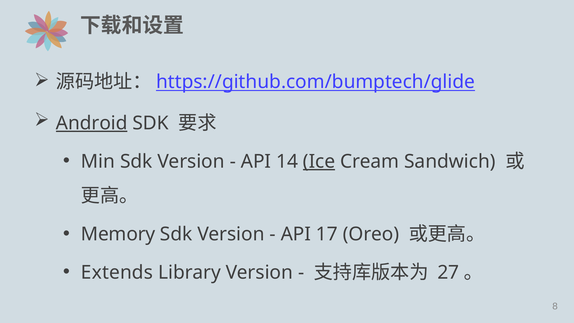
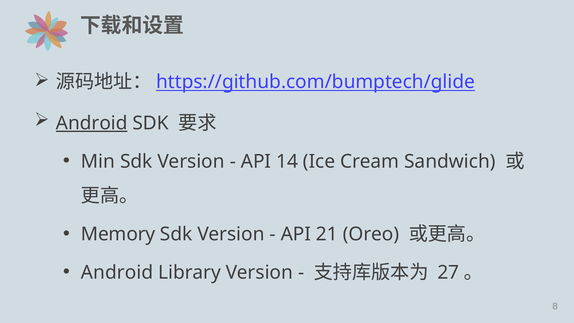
Ice underline: present -> none
17: 17 -> 21
Extends at (117, 272): Extends -> Android
